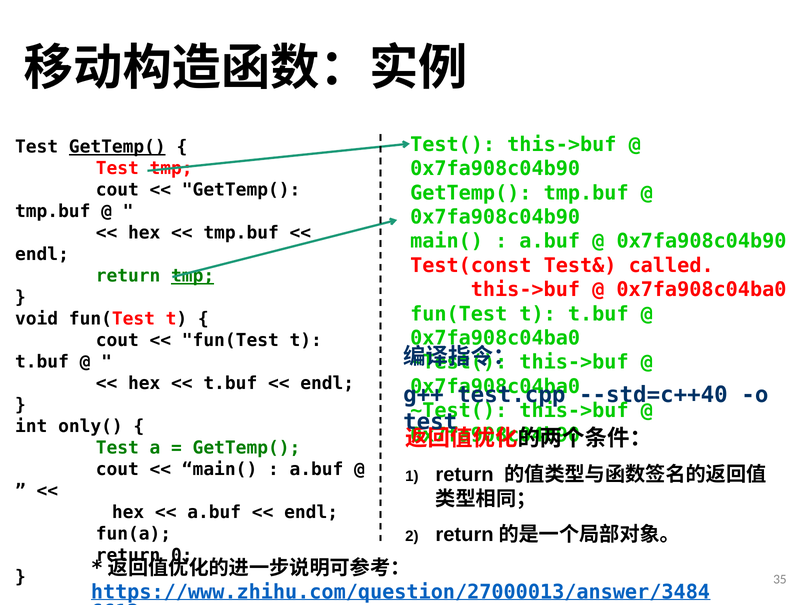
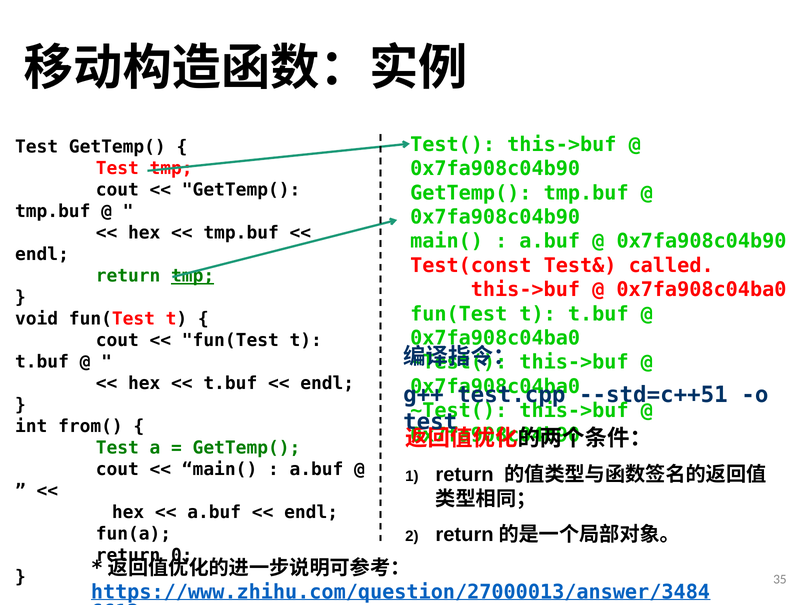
GetTemp( at (117, 147) underline: present -> none
--std=c++40: --std=c++40 -> --std=c++51
only(: only( -> from(
